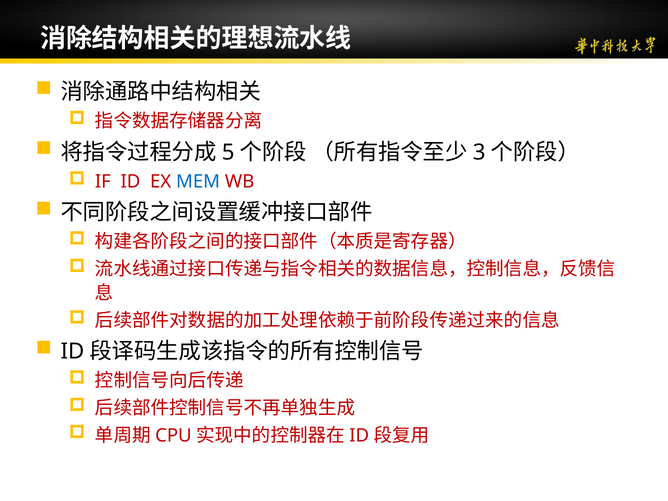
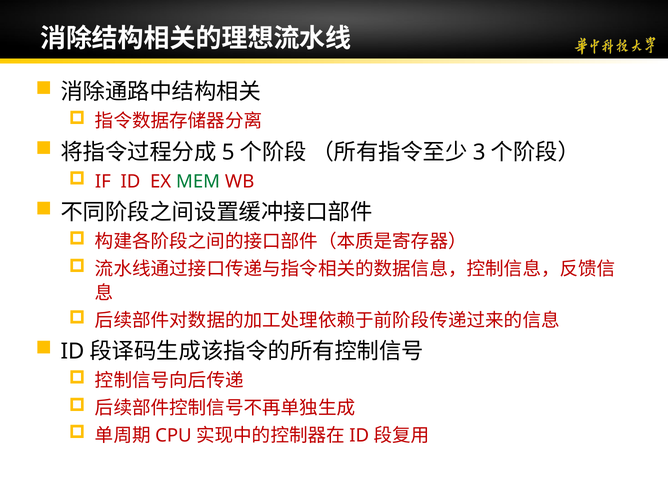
MEM colour: blue -> green
